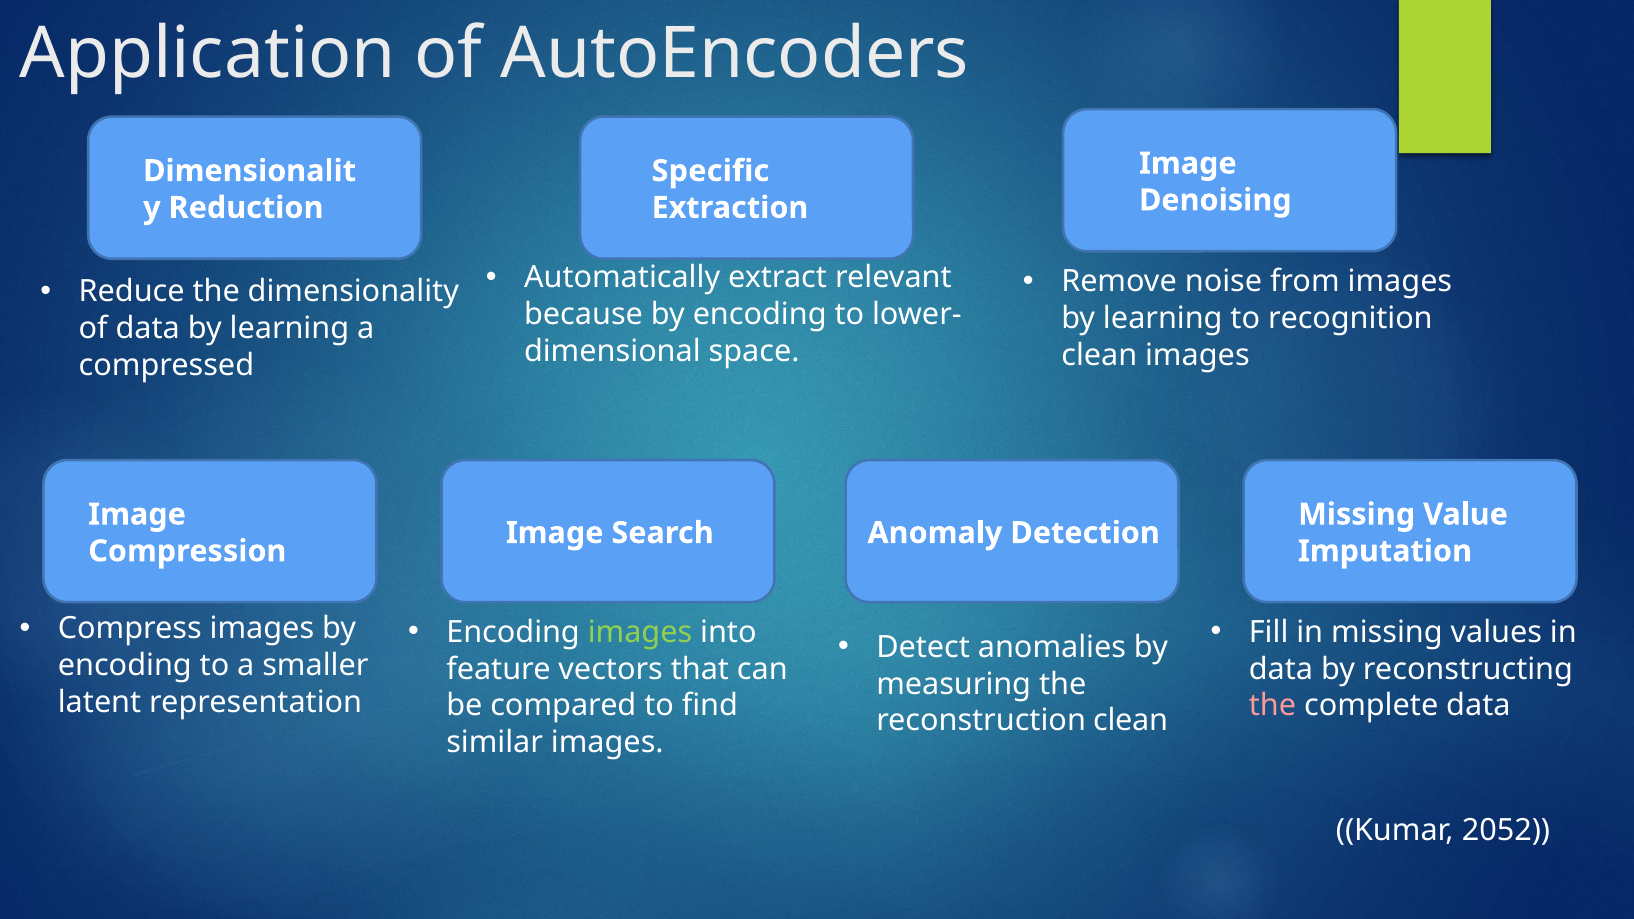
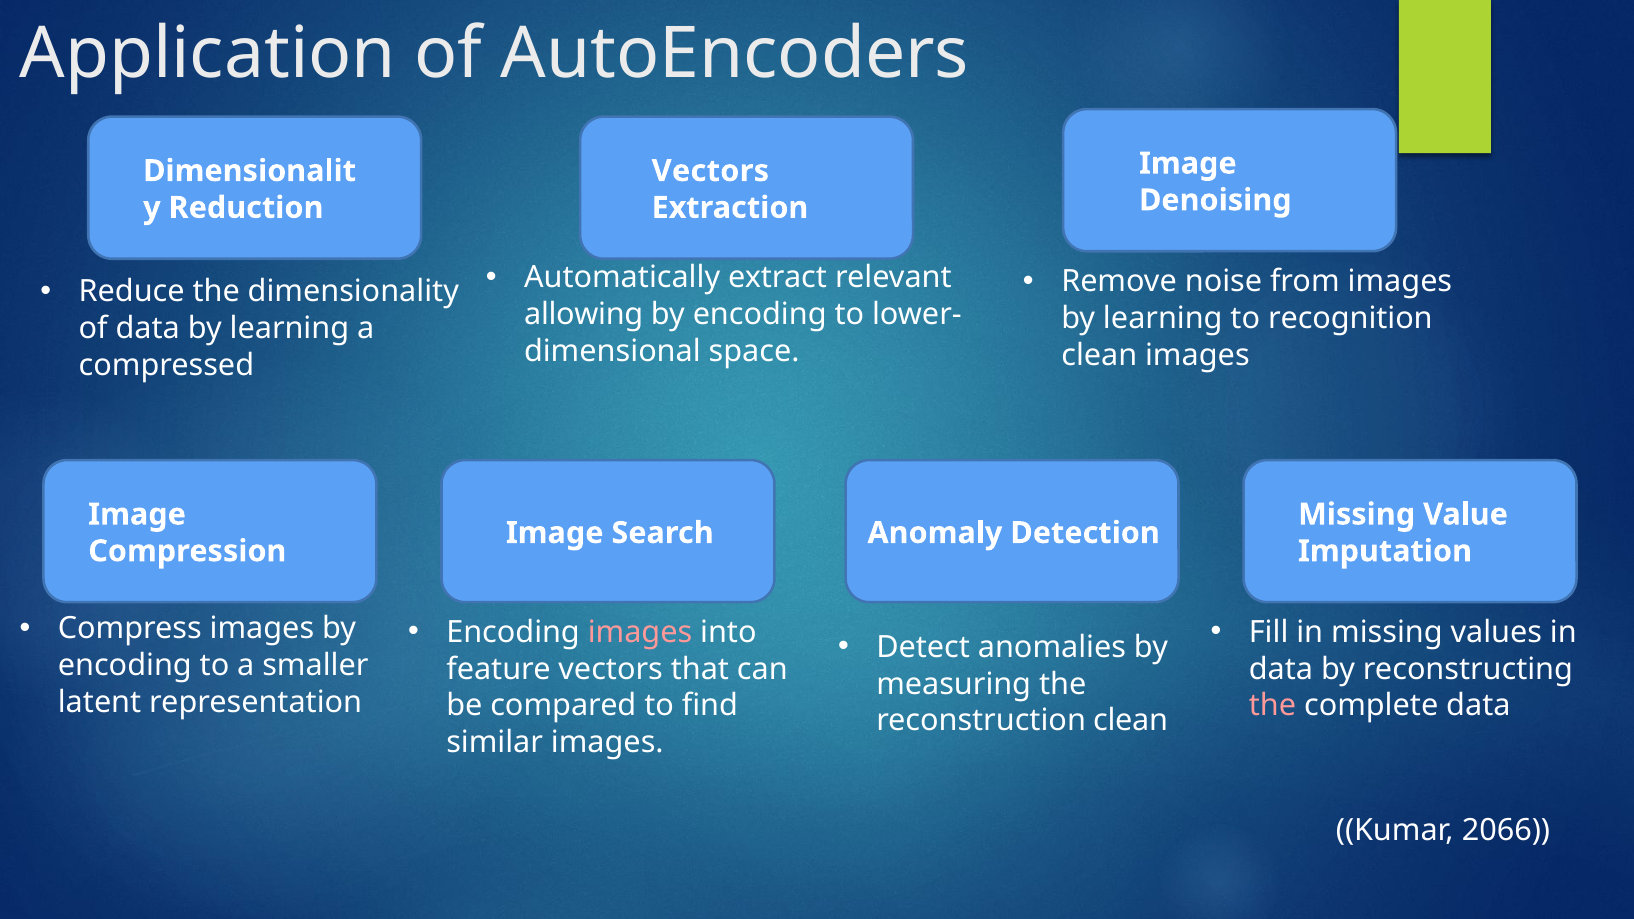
Specific at (710, 171): Specific -> Vectors
because: because -> allowing
images at (640, 632) colour: light green -> pink
2052: 2052 -> 2066
